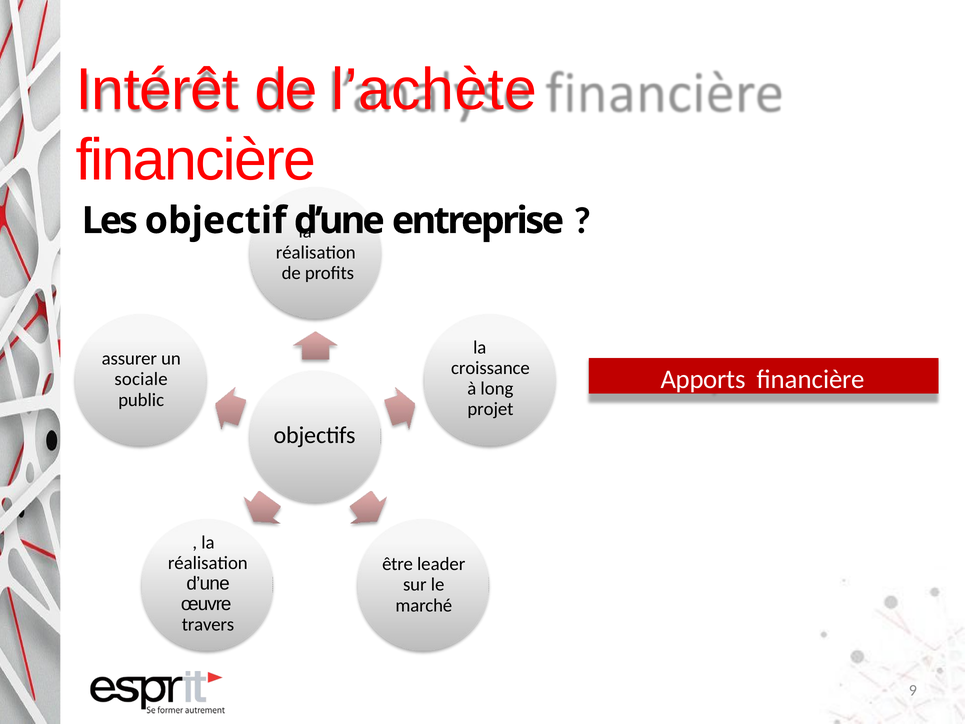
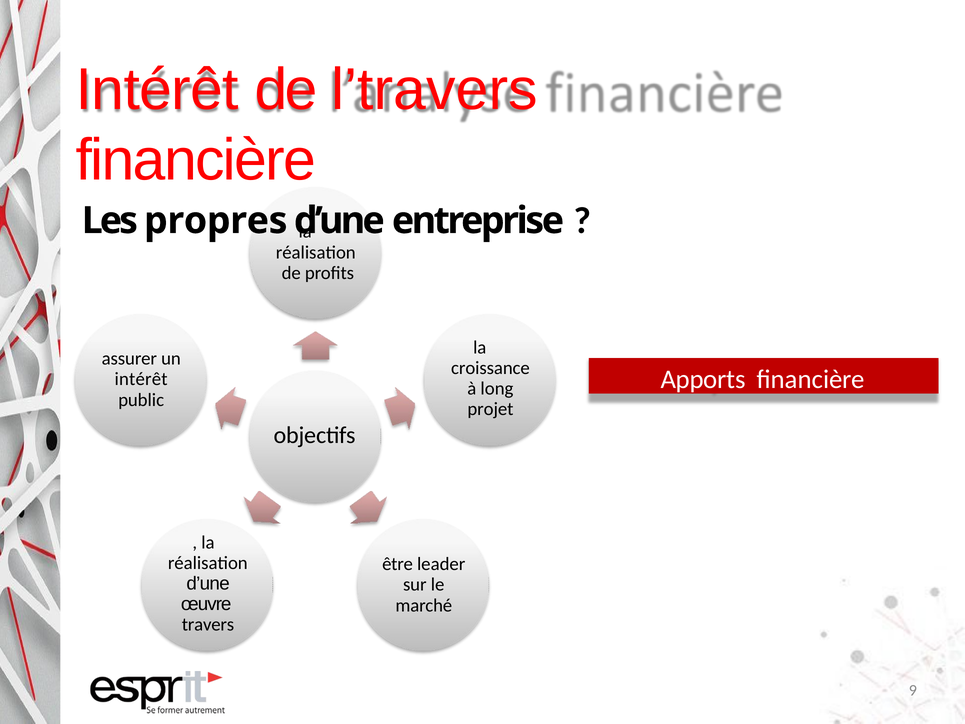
l’achète: l’achète -> l’travers
objectif: objectif -> propres
sociale at (141, 379): sociale -> intérêt
